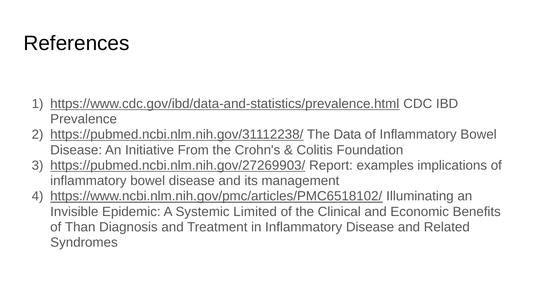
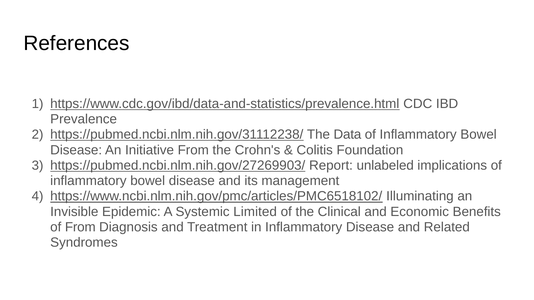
examples: examples -> unlabeled
of Than: Than -> From
